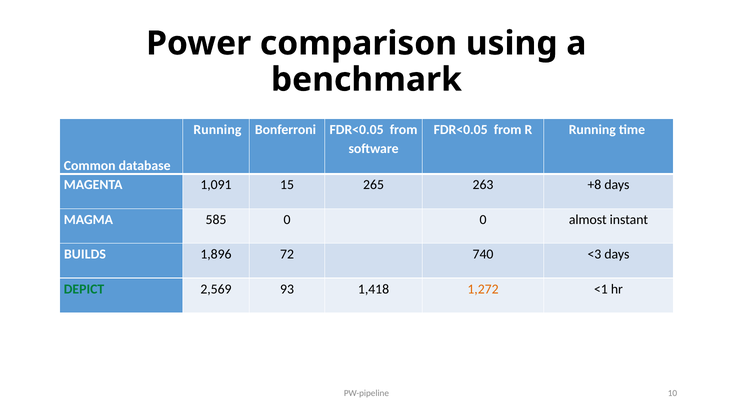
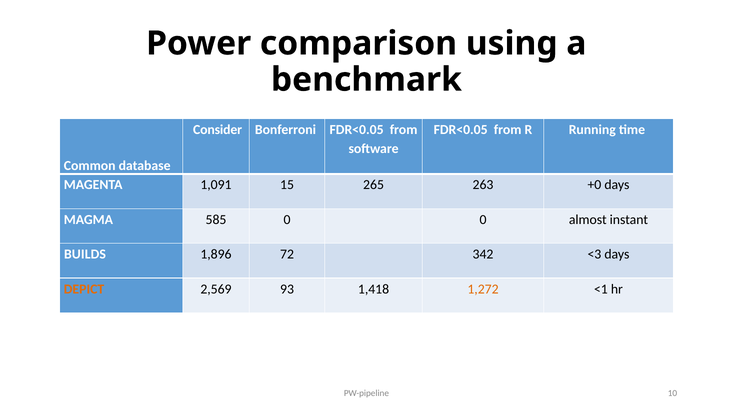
Running at (217, 130): Running -> Consider
+8: +8 -> +0
740: 740 -> 342
DEPICT colour: green -> orange
